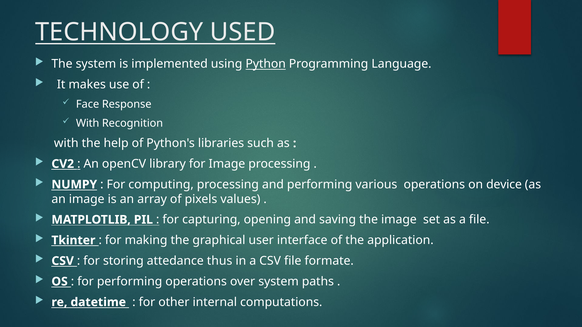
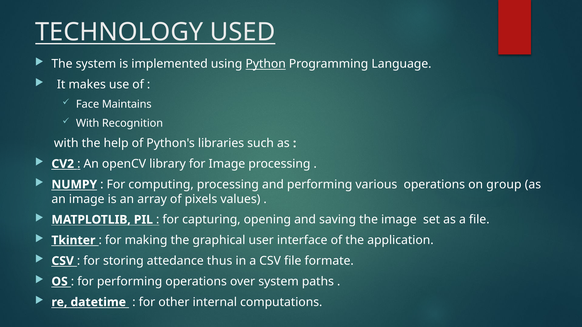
Response: Response -> Maintains
device: device -> group
